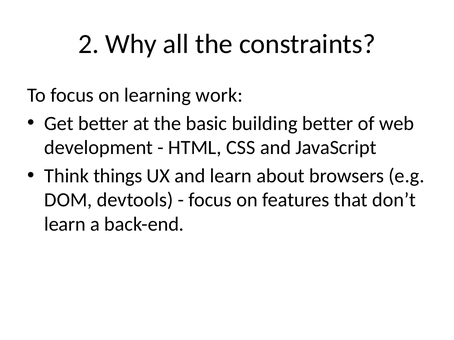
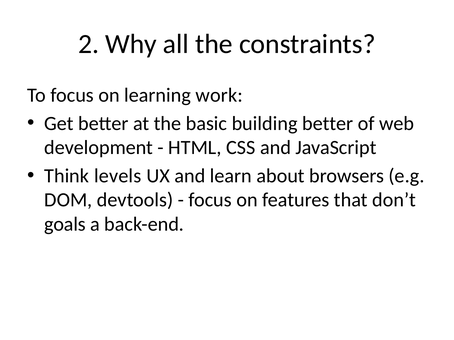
things: things -> levels
learn at (65, 225): learn -> goals
